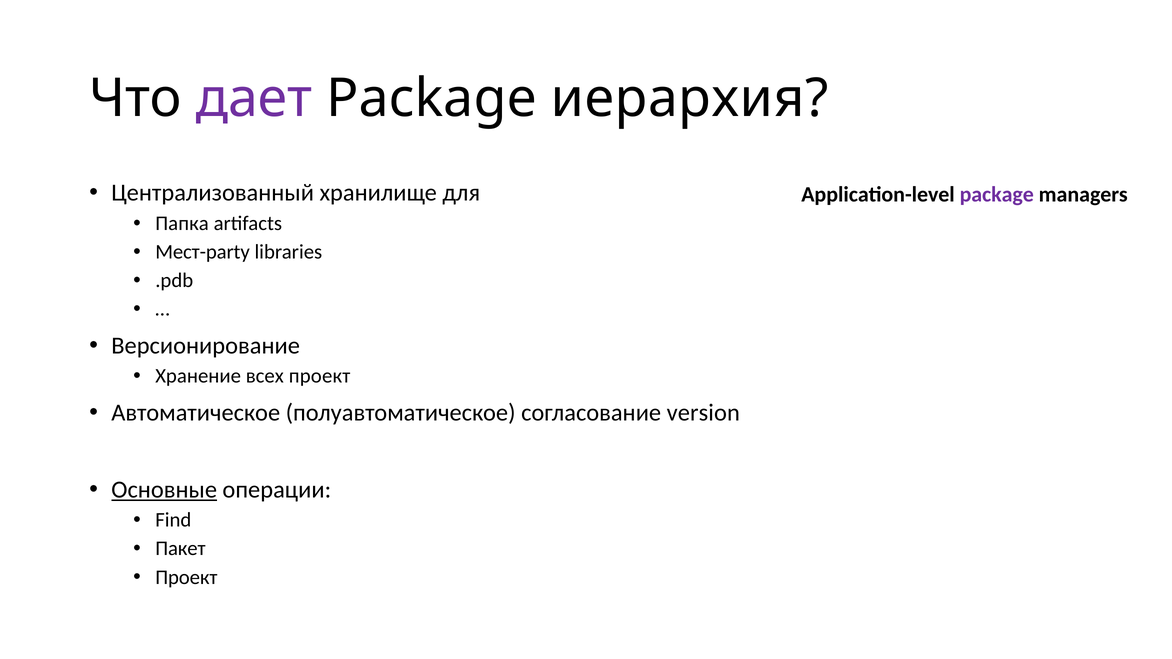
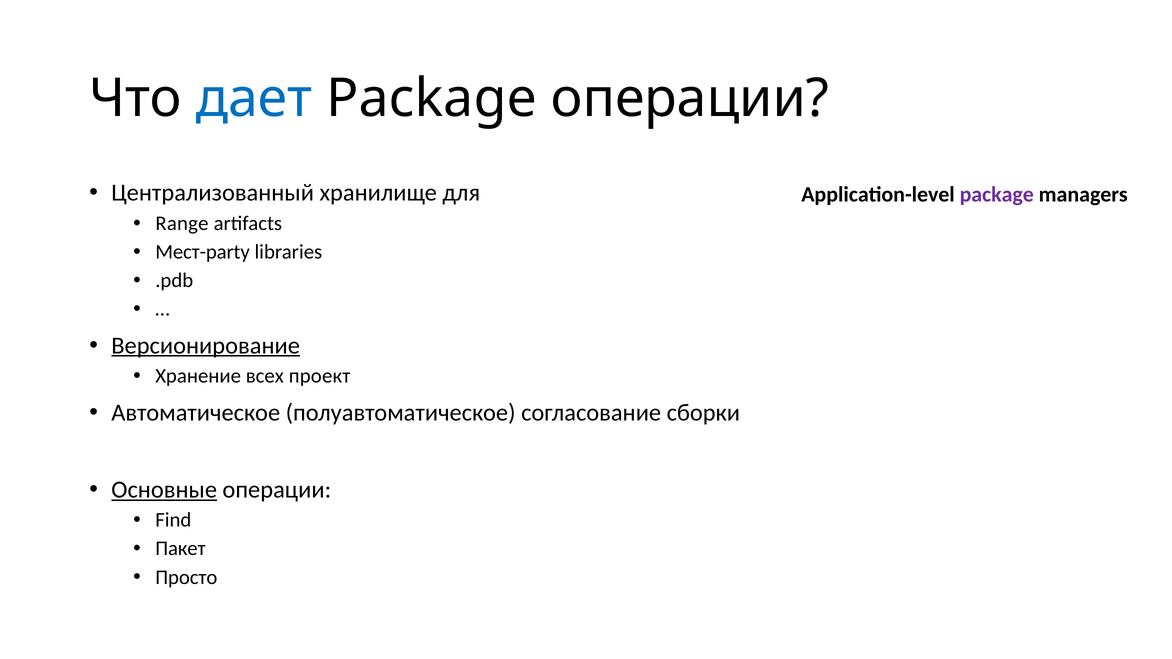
дает colour: purple -> blue
Package иерархия: иерархия -> операции
Папка: Папка -> Range
Версионирование underline: none -> present
version: version -> сборки
Проект at (186, 577): Проект -> Просто
